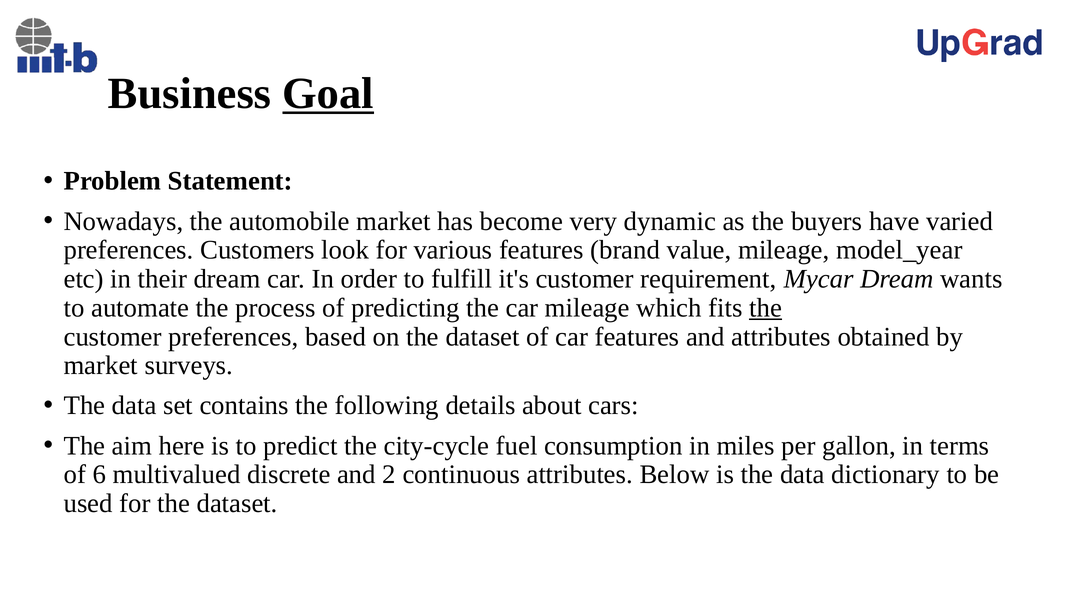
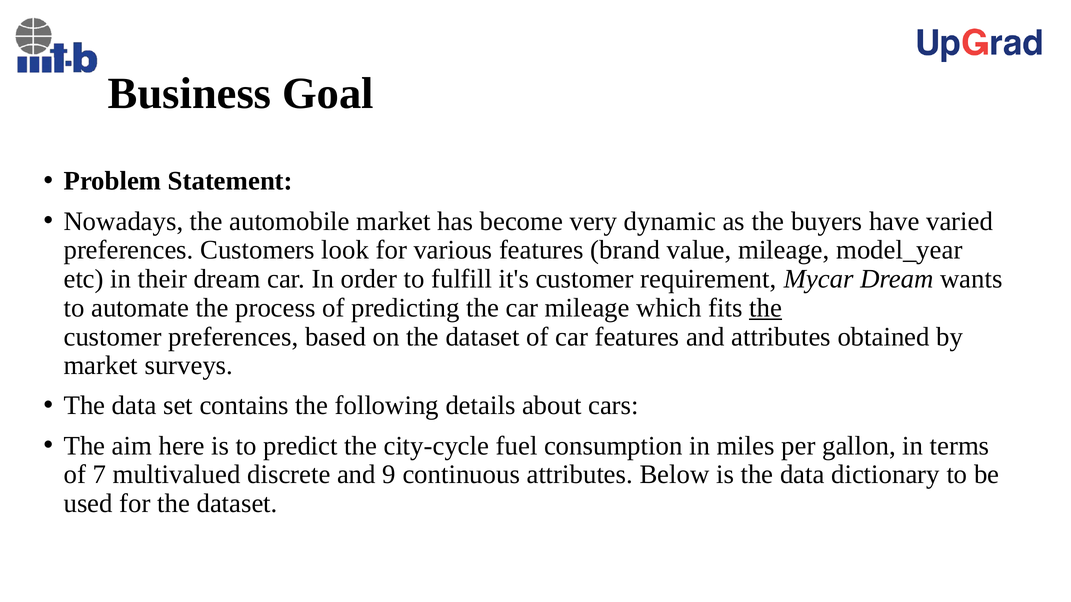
Goal underline: present -> none
6: 6 -> 7
2: 2 -> 9
